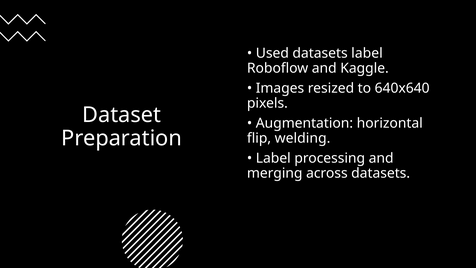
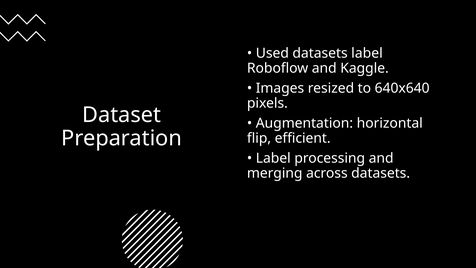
welding: welding -> efficient
